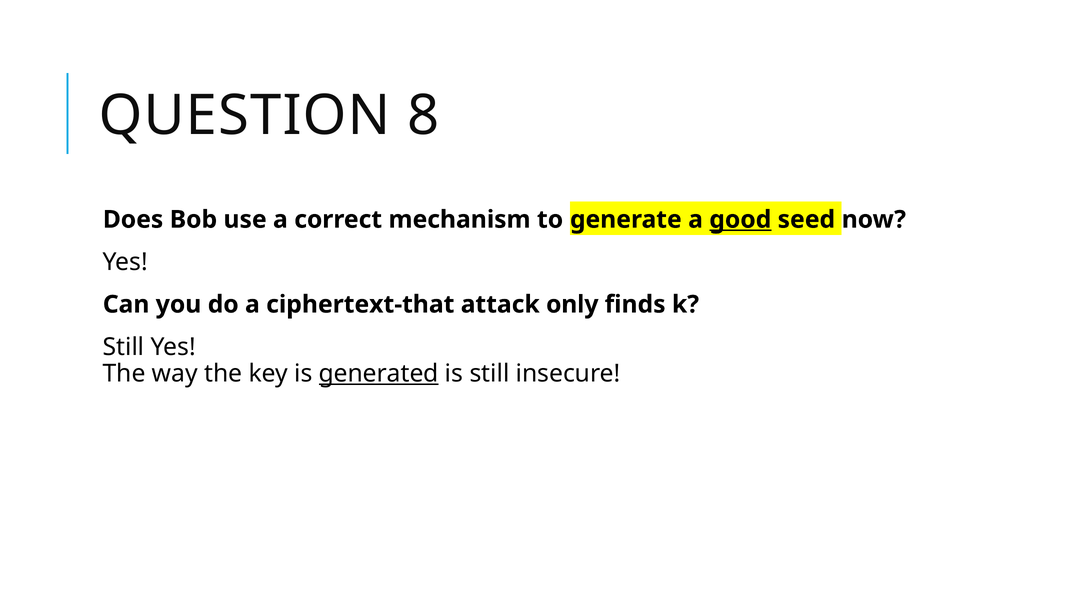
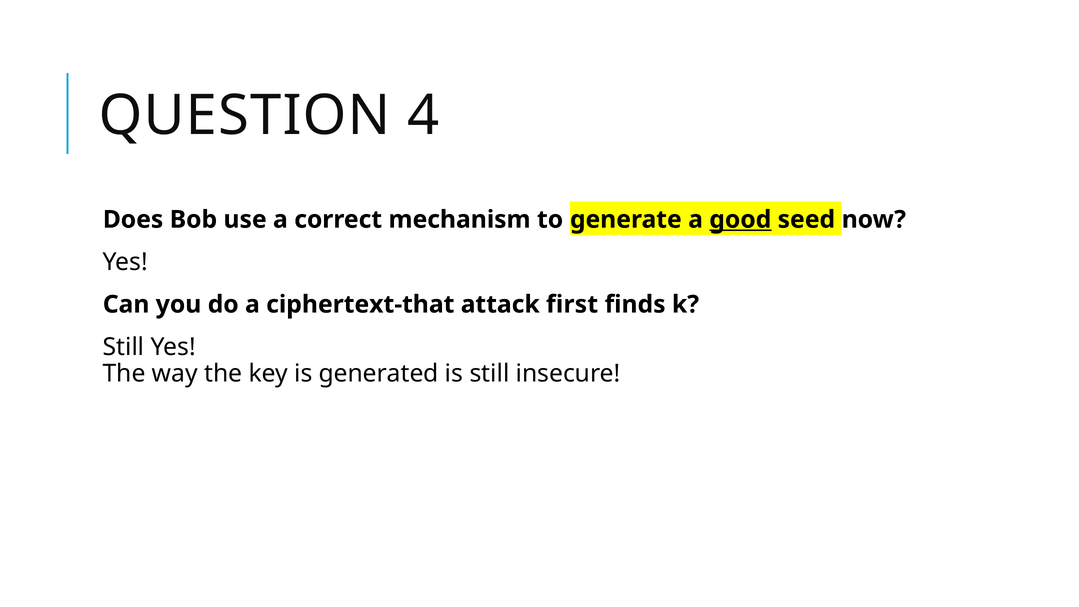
8: 8 -> 4
only: only -> first
generated underline: present -> none
